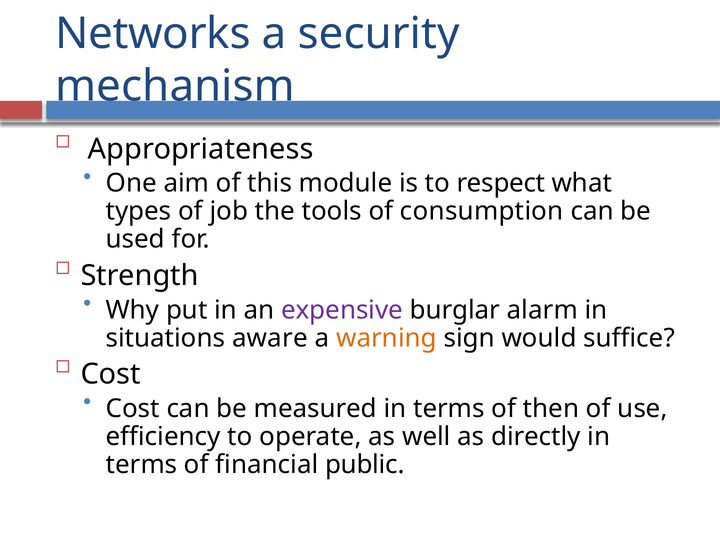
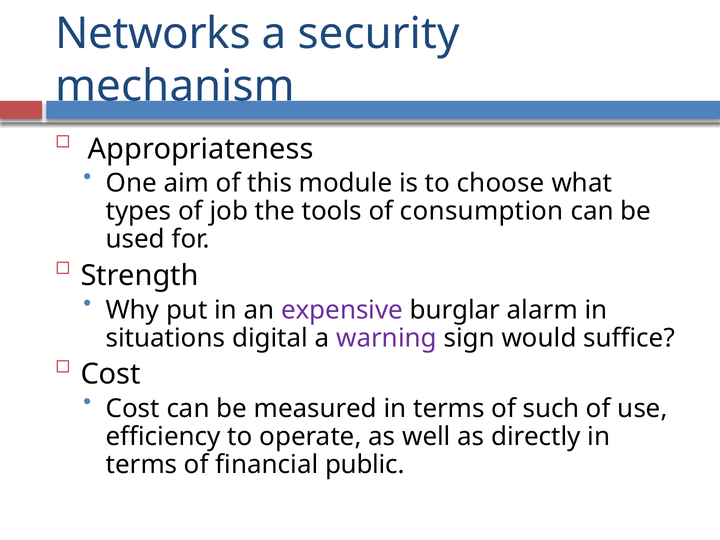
respect: respect -> choose
aware: aware -> digital
warning colour: orange -> purple
then: then -> such
